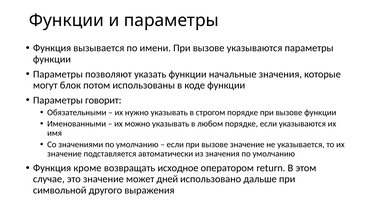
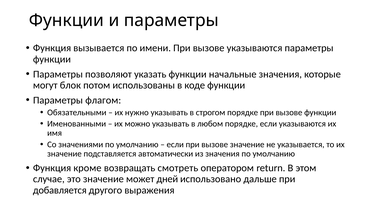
говорит: говорит -> флагом
исходное: исходное -> смотреть
символьной: символьной -> добавляется
